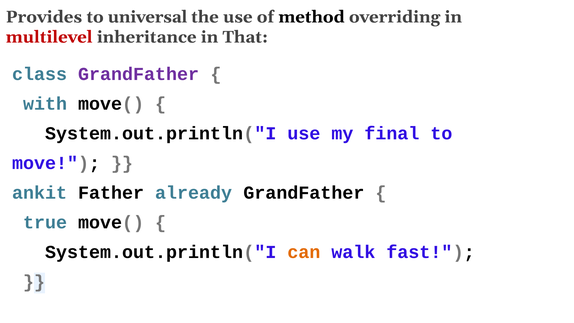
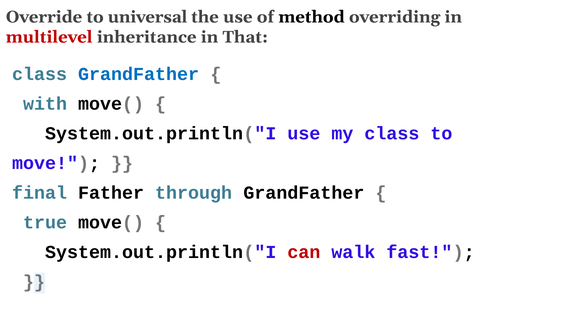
Provides: Provides -> Override
GrandFather at (139, 74) colour: purple -> blue
my final: final -> class
ankit: ankit -> final
already: already -> through
can colour: orange -> red
